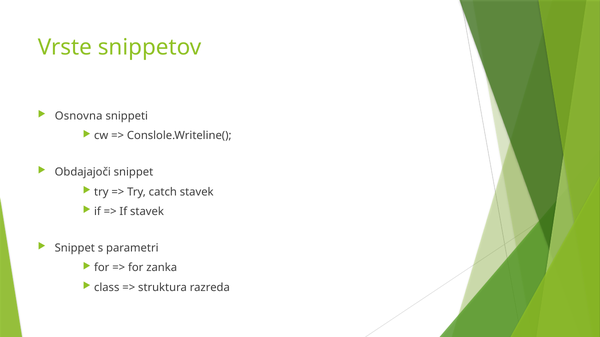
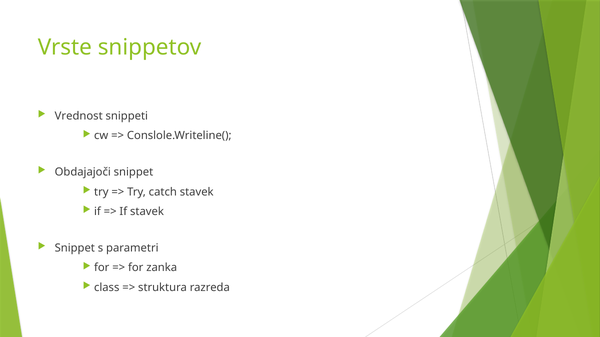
Osnovna: Osnovna -> Vrednost
